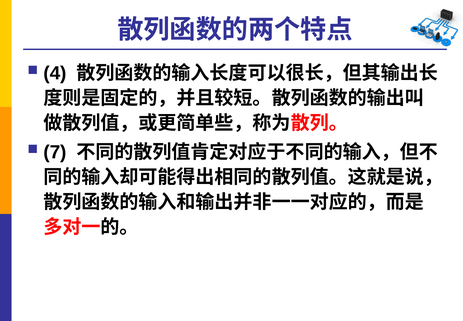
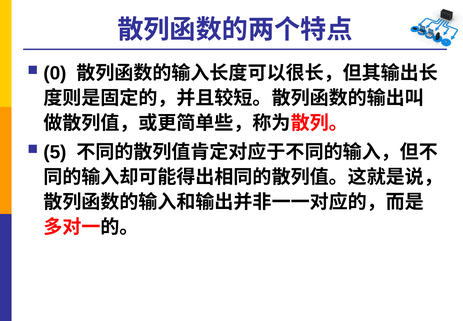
4: 4 -> 0
7: 7 -> 5
